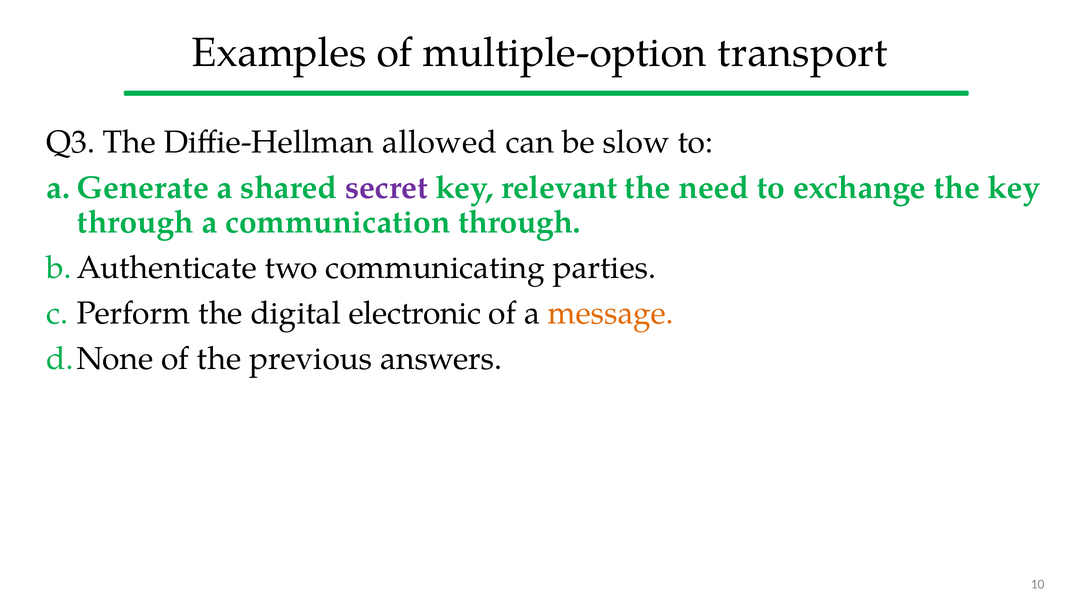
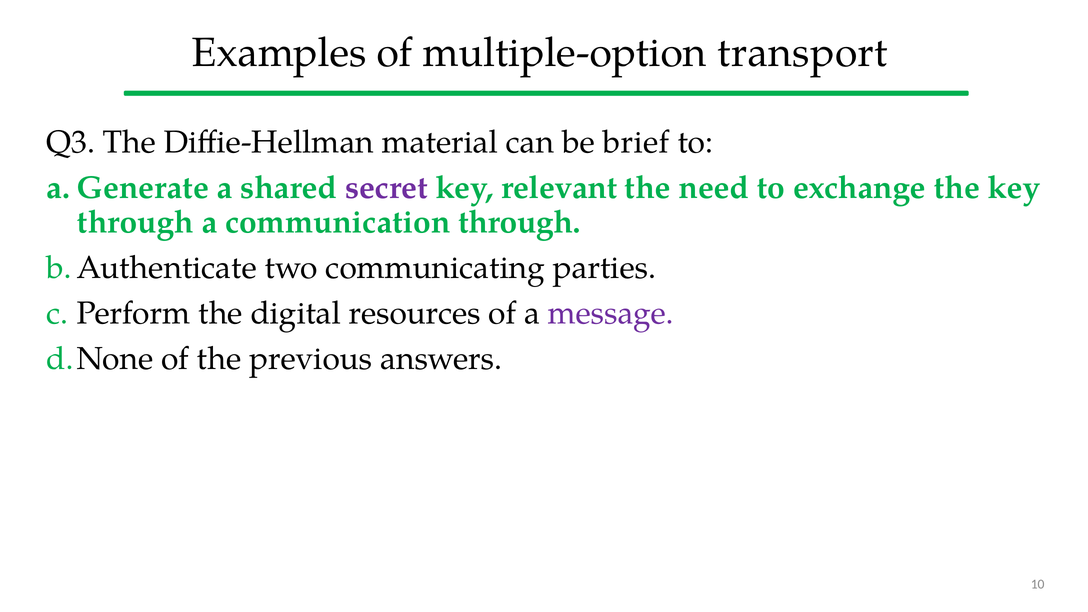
allowed: allowed -> material
slow: slow -> brief
electronic: electronic -> resources
message colour: orange -> purple
